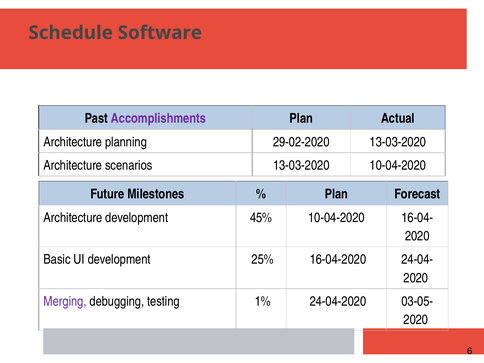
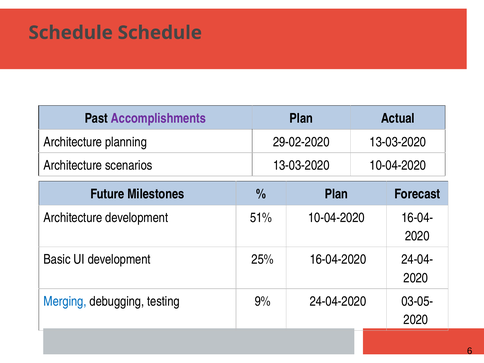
Schedule Software: Software -> Schedule
45%: 45% -> 51%
Merging colour: purple -> blue
1%: 1% -> 9%
